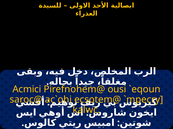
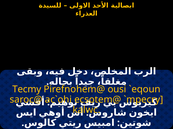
Acmici: Acmici -> Tecmy
